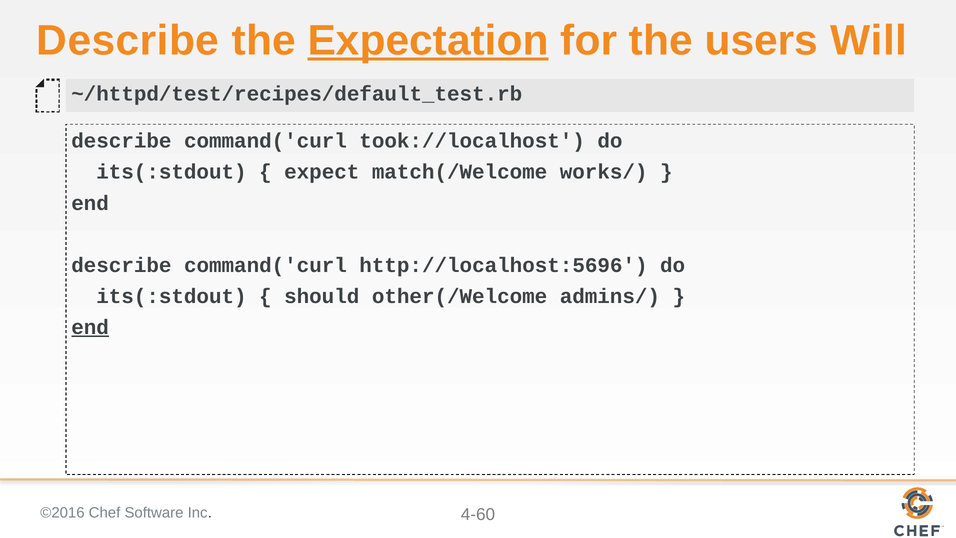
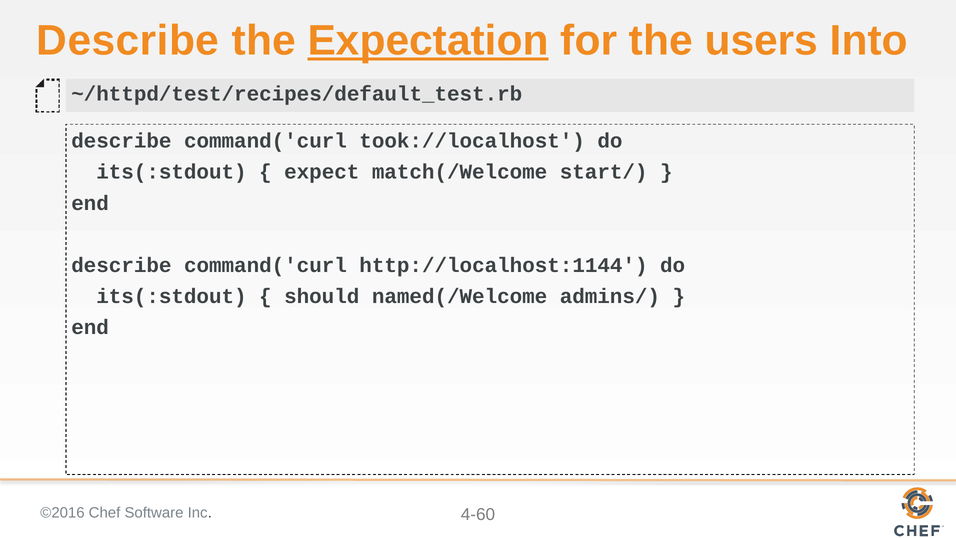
Will: Will -> Into
works/: works/ -> start/
http://localhost:5696: http://localhost:5696 -> http://localhost:1144
other(/Welcome: other(/Welcome -> named(/Welcome
end at (90, 327) underline: present -> none
